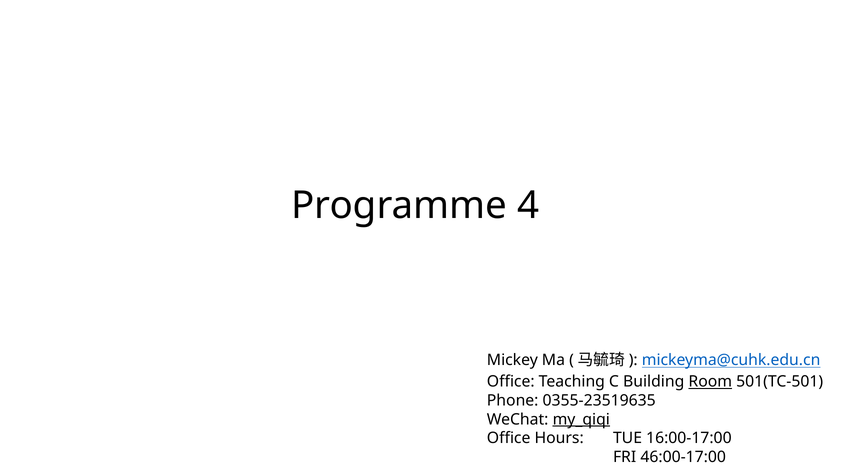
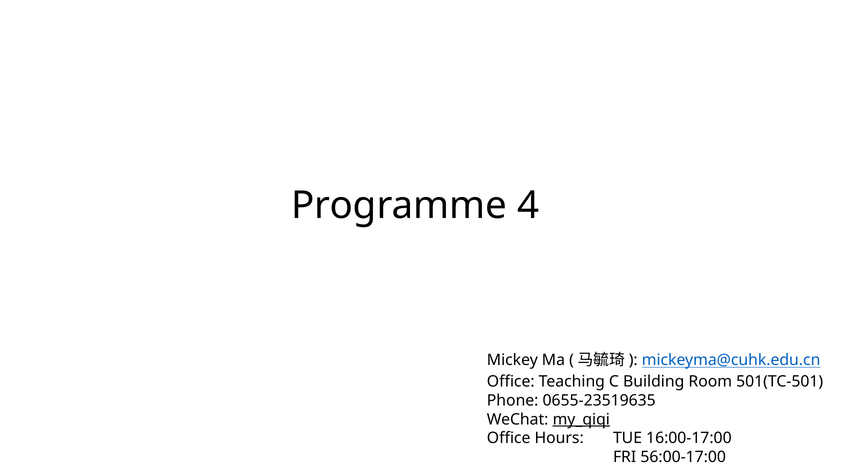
Room underline: present -> none
0355-23519635: 0355-23519635 -> 0655-23519635
46:00-17:00: 46:00-17:00 -> 56:00-17:00
